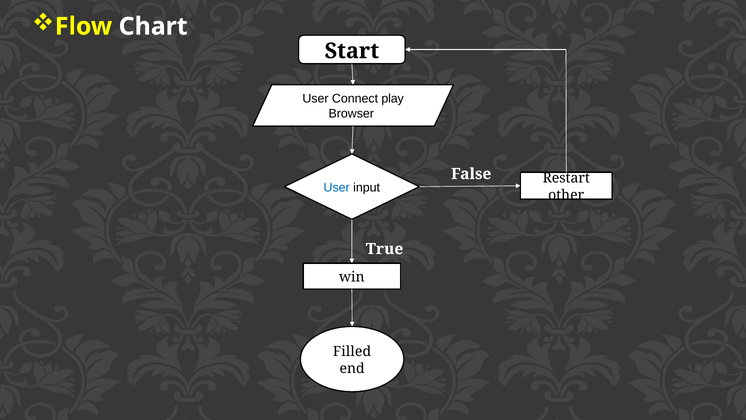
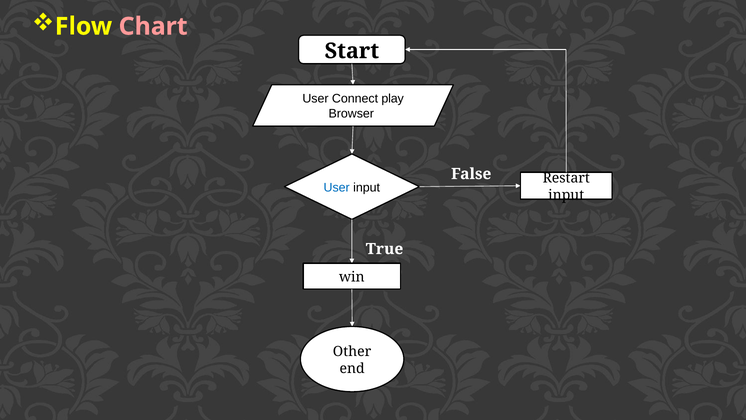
Chart colour: white -> pink
other at (566, 195): other -> input
Filled: Filled -> Other
